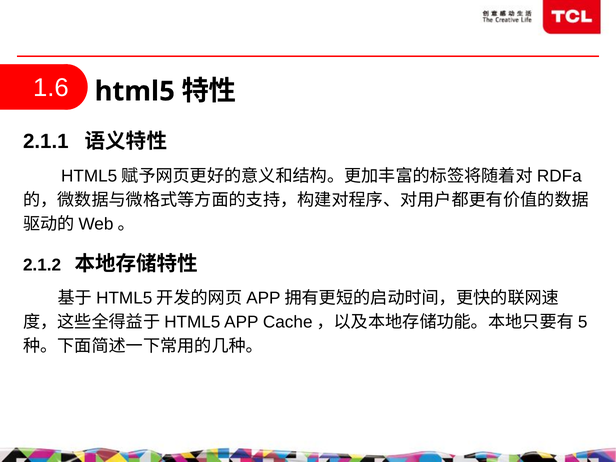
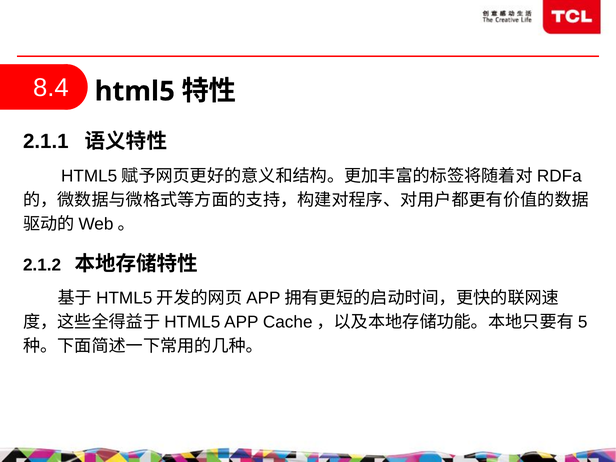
1.6: 1.6 -> 8.4
